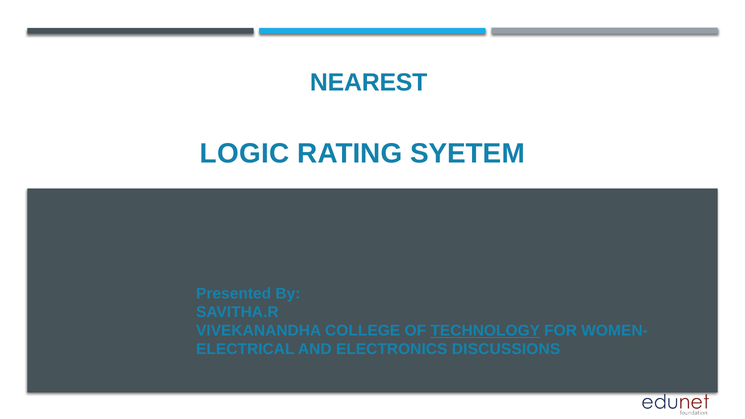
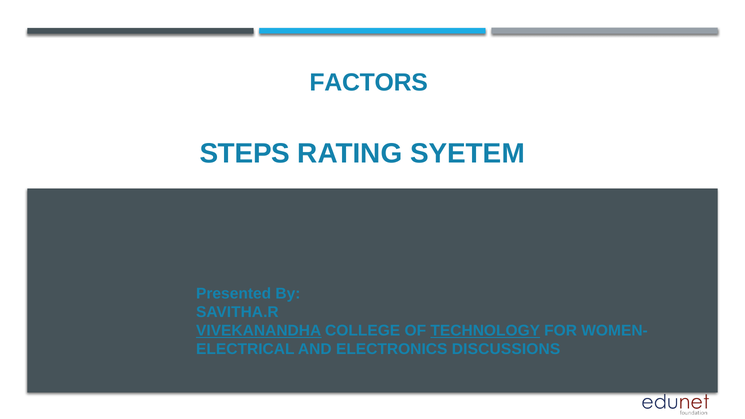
NEAREST: NEAREST -> FACTORS
LOGIC: LOGIC -> STEPS
VIVEKANANDHA underline: none -> present
